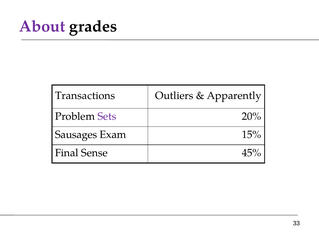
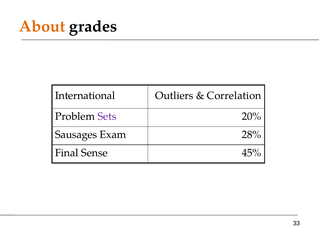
About colour: purple -> orange
Transactions: Transactions -> International
Apparently: Apparently -> Correlation
15%: 15% -> 28%
